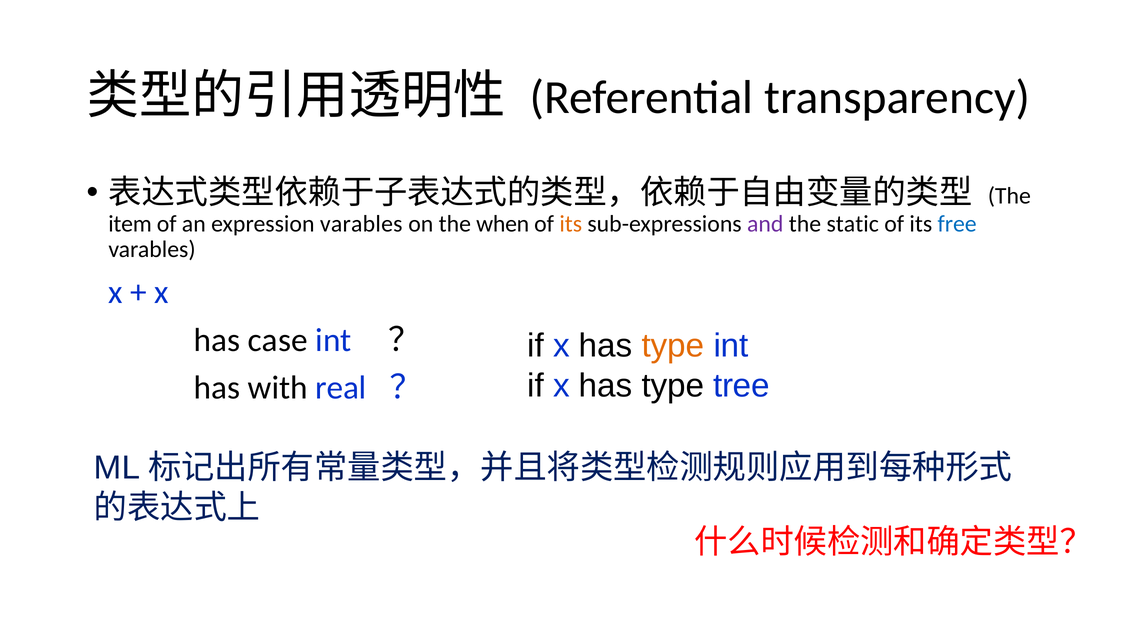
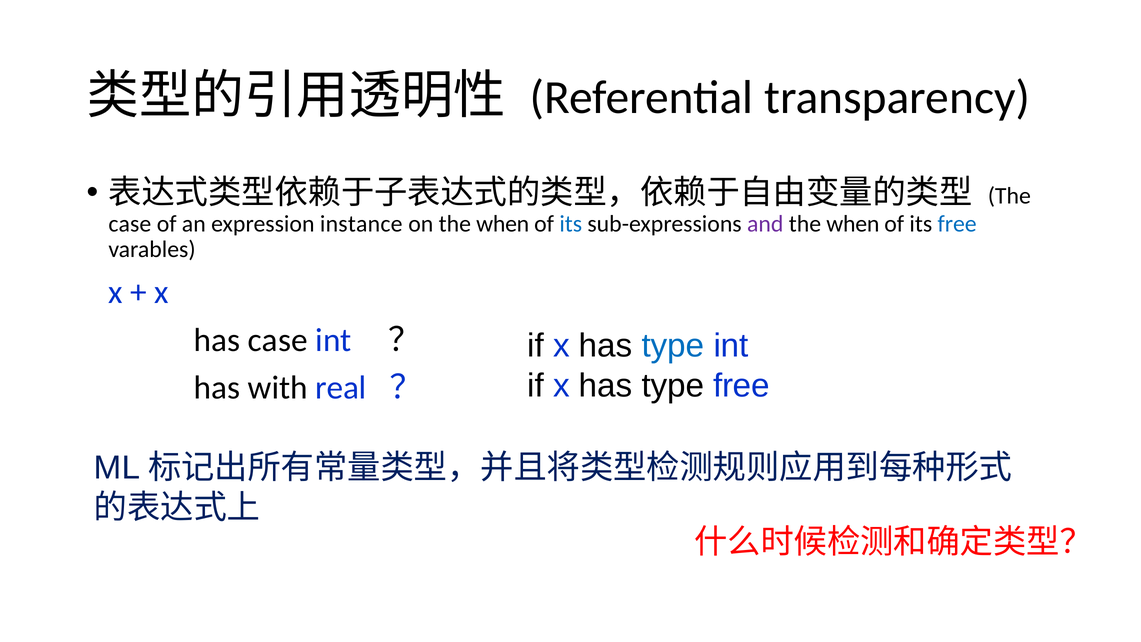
item at (130, 224): item -> case
expression varables: varables -> instance
its at (571, 224) colour: orange -> blue
static at (853, 224): static -> when
type at (673, 345) colour: orange -> blue
type tree: tree -> free
